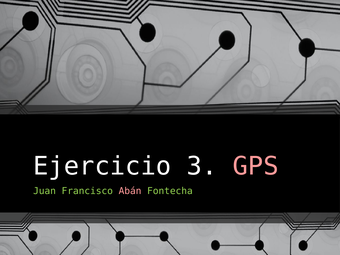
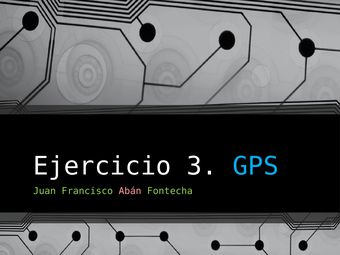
GPS colour: pink -> light blue
